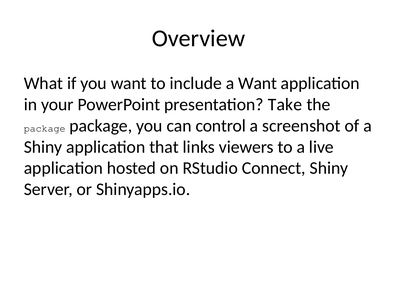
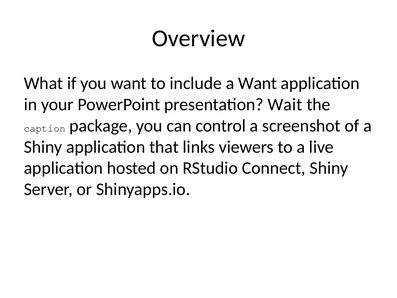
Take: Take -> Wait
package at (45, 128): package -> caption
